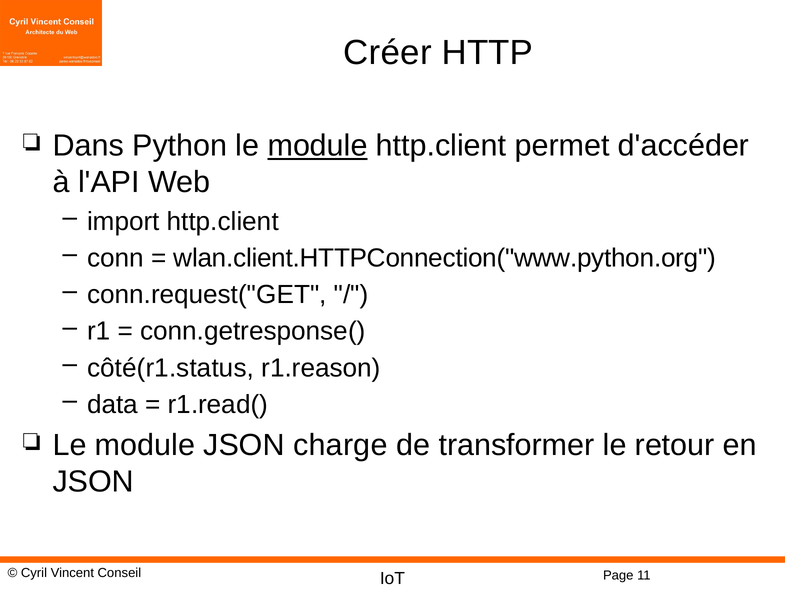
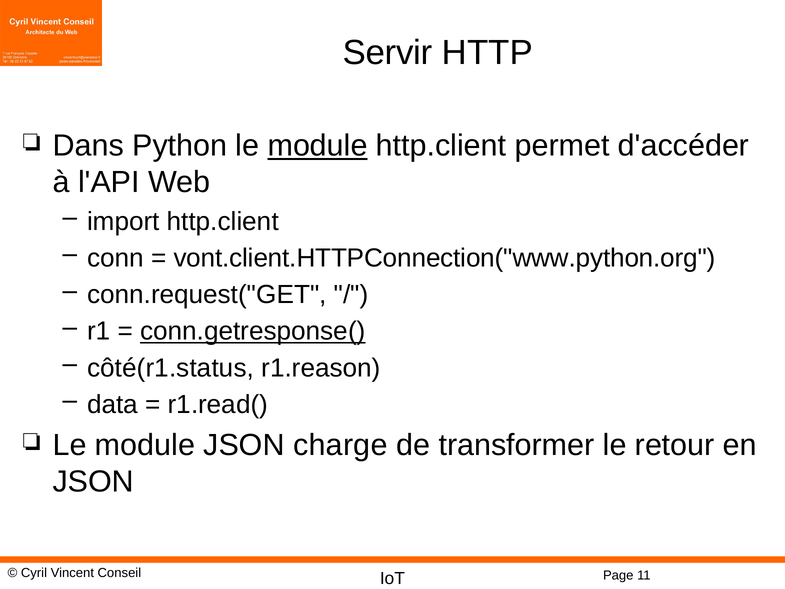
Créer: Créer -> Servir
wlan.client.HTTPConnection("www.python.org: wlan.client.HTTPConnection("www.python.org -> vont.client.HTTPConnection("www.python.org
conn.getresponse( underline: none -> present
